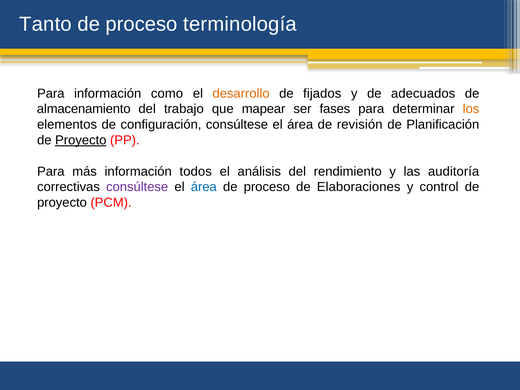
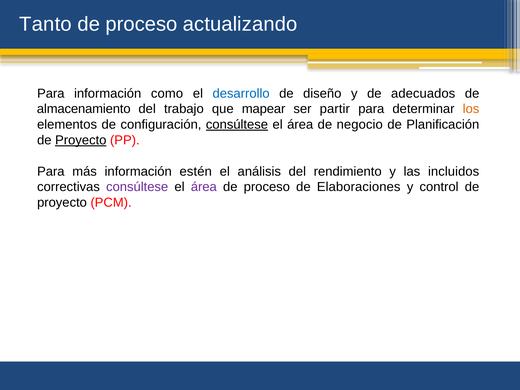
terminología: terminología -> actualizando
desarrollo colour: orange -> blue
fijados: fijados -> diseño
fases: fases -> partir
consúltese at (237, 125) underline: none -> present
revisión: revisión -> negocio
todos: todos -> estén
auditoría: auditoría -> incluidos
área at (204, 187) colour: blue -> purple
